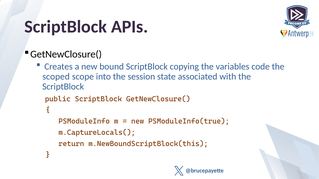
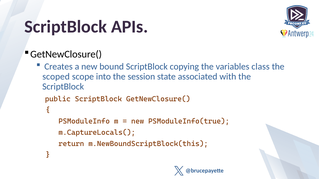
code: code -> class
